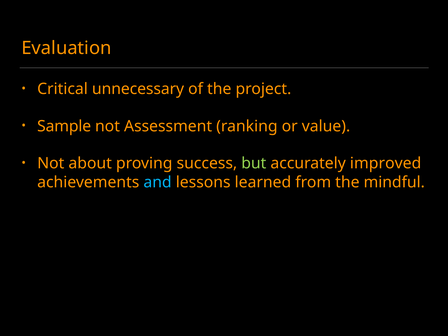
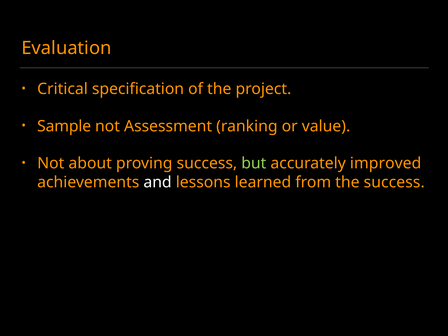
unnecessary: unnecessary -> specification
and colour: light blue -> white
the mindful: mindful -> success
